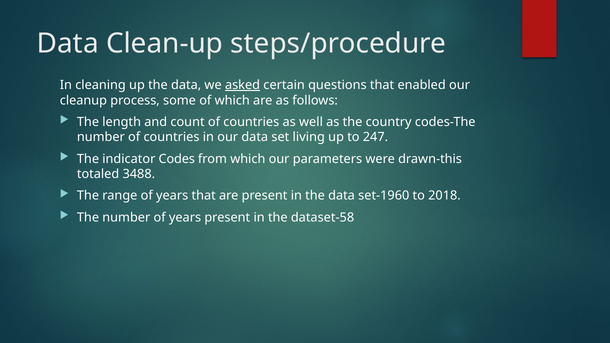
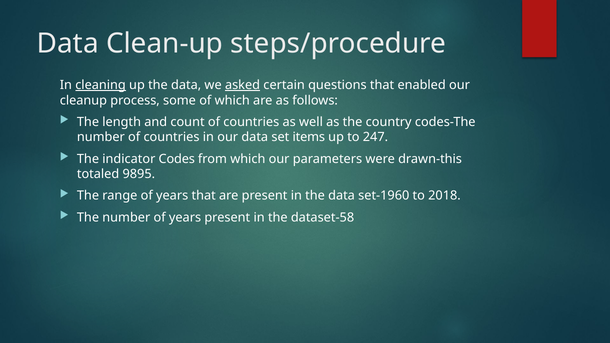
cleaning underline: none -> present
living: living -> items
3488: 3488 -> 9895
